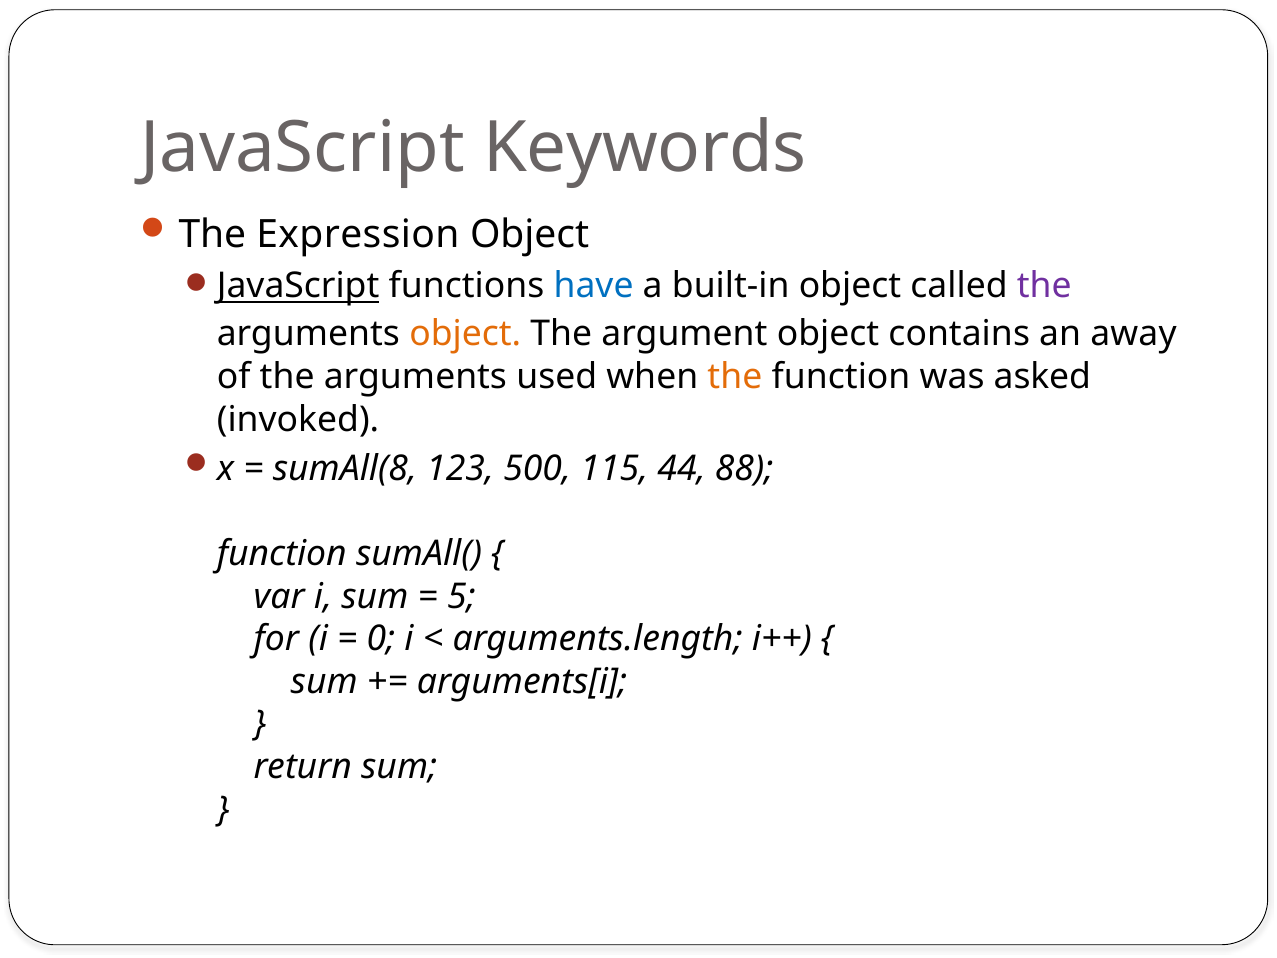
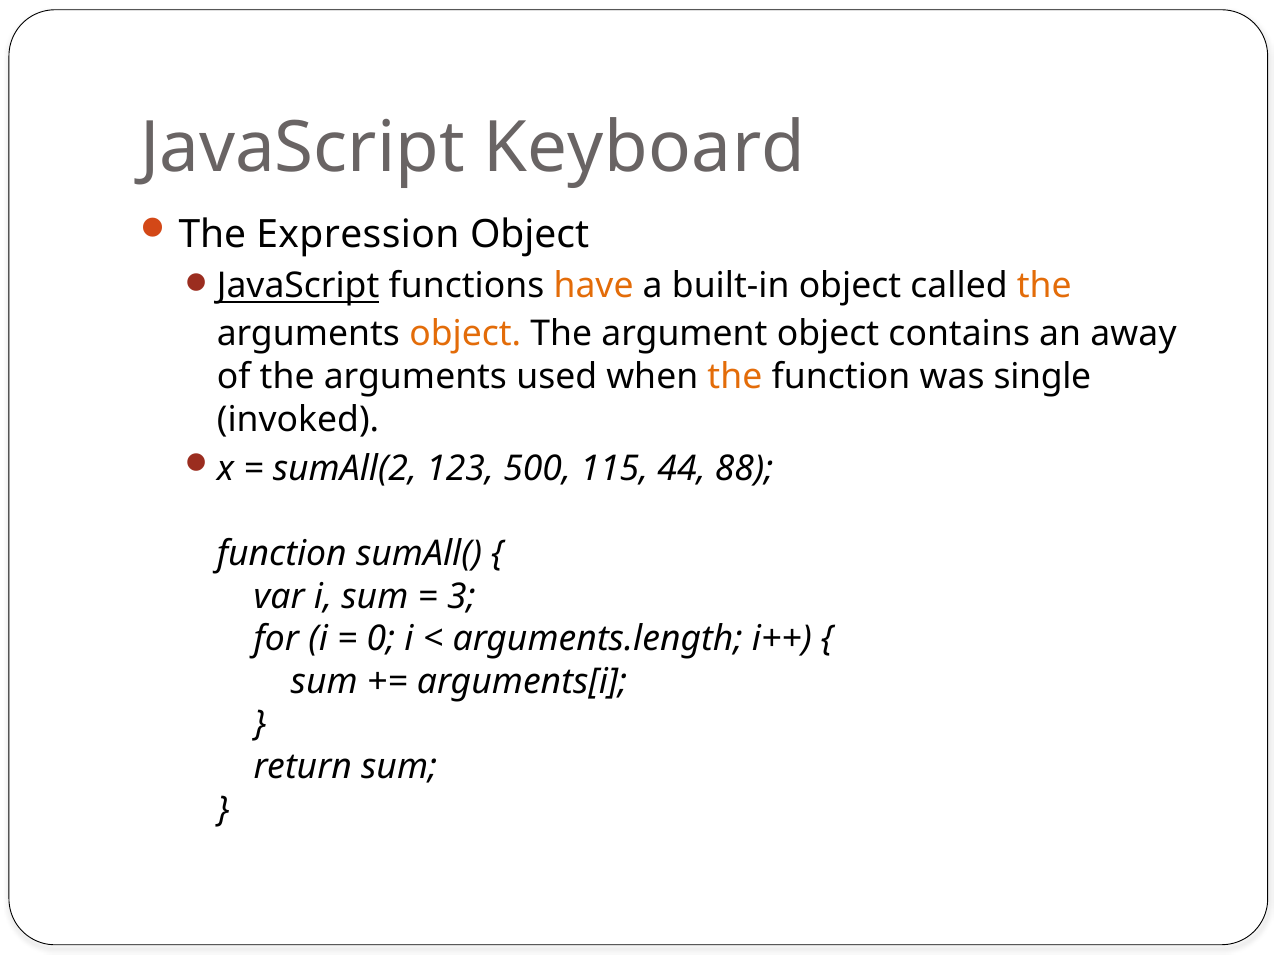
Keywords: Keywords -> Keyboard
have colour: blue -> orange
the at (1044, 286) colour: purple -> orange
asked: asked -> single
sumAll(8: sumAll(8 -> sumAll(2
5: 5 -> 3
